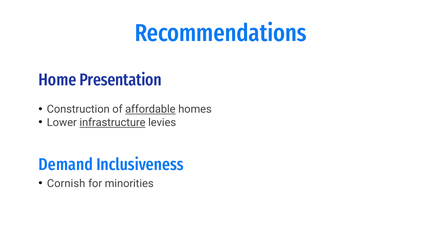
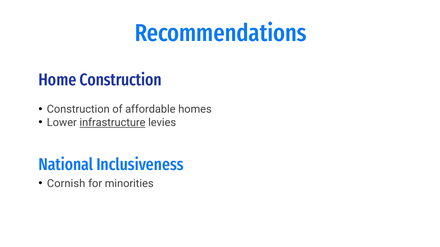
Home Presentation: Presentation -> Construction
affordable underline: present -> none
Demand: Demand -> National
